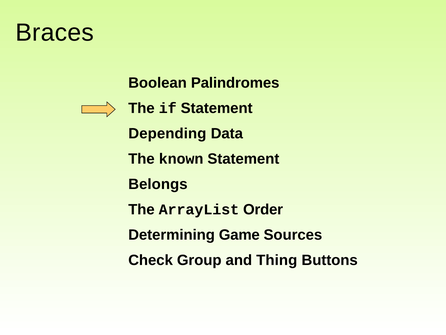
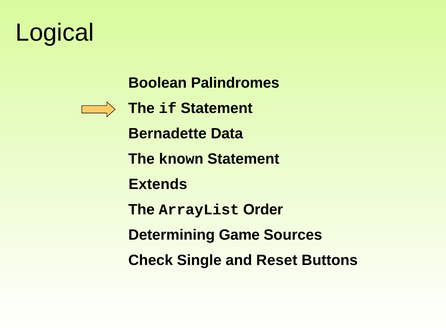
Braces: Braces -> Logical
Depending: Depending -> Bernadette
Belongs: Belongs -> Extends
Group: Group -> Single
Thing: Thing -> Reset
